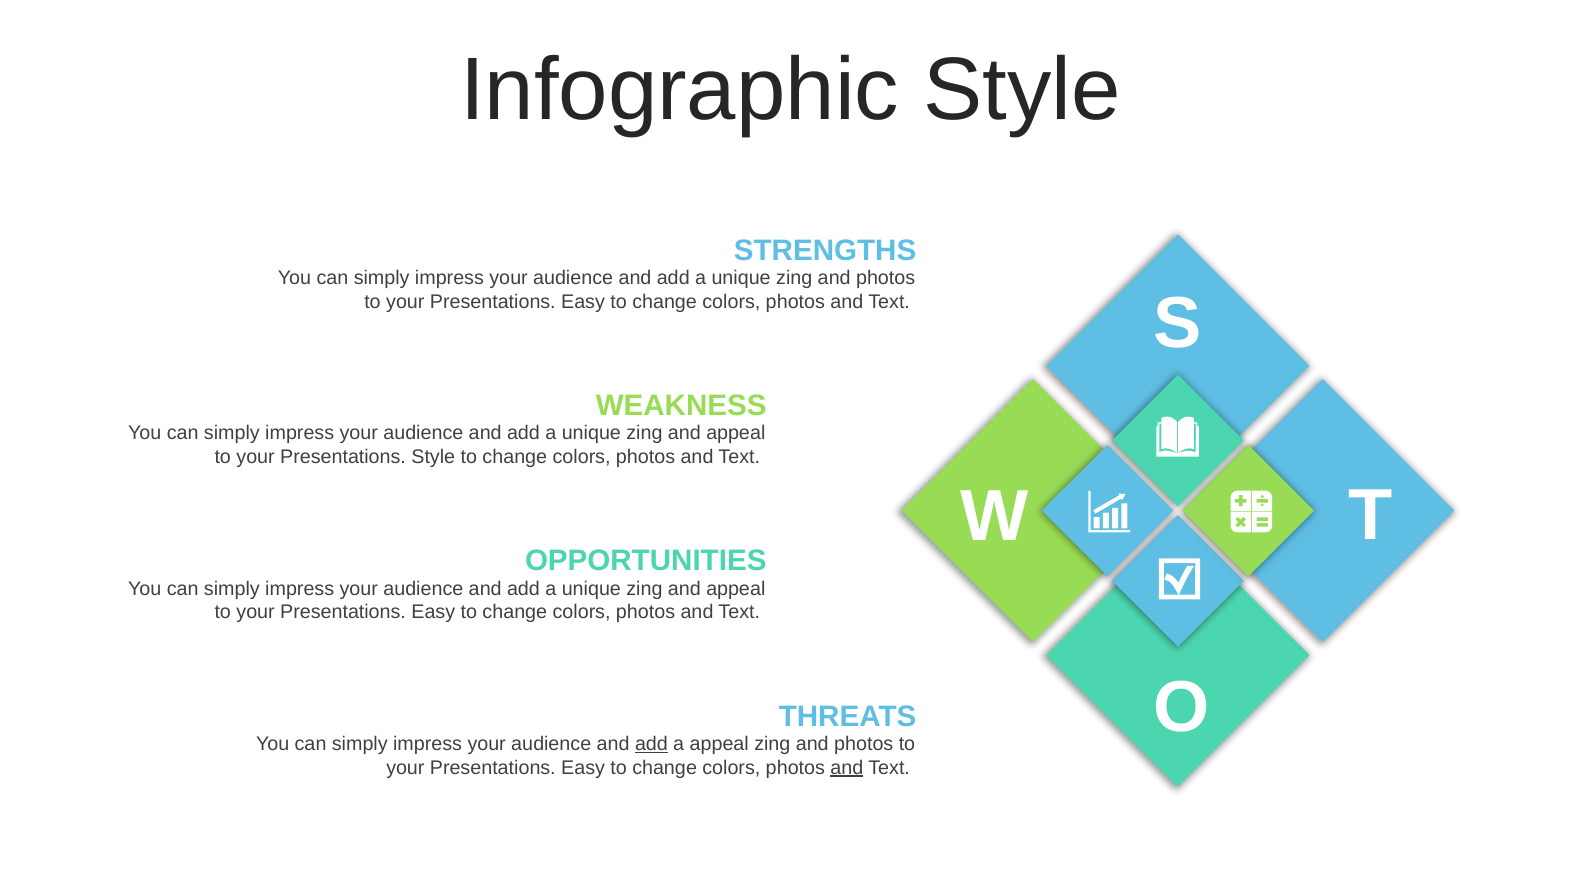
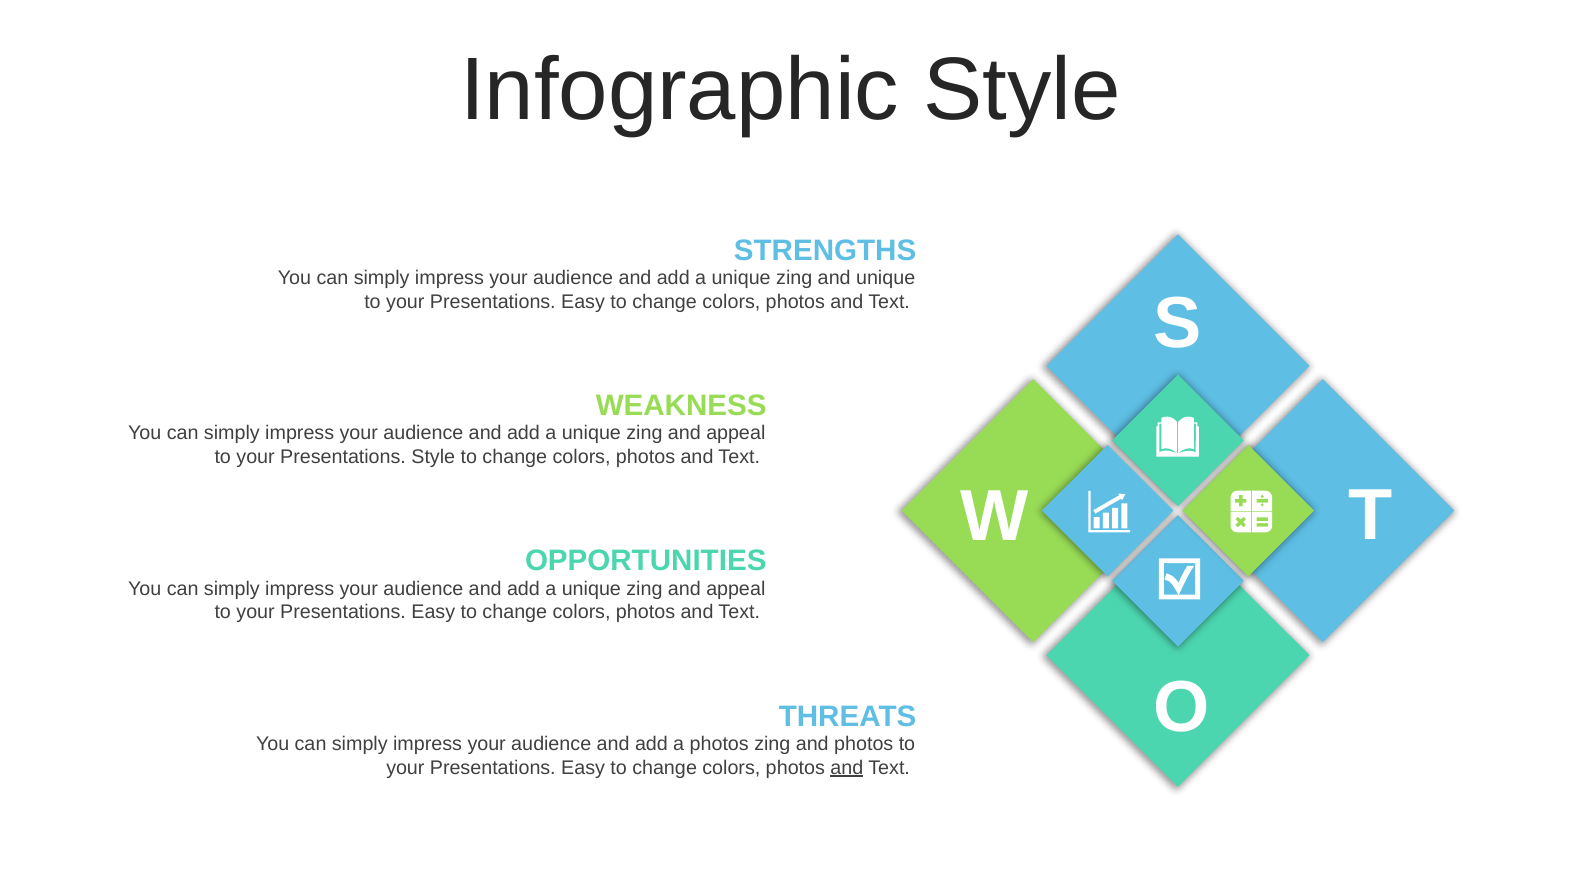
unique zing and photos: photos -> unique
add at (651, 744) underline: present -> none
a appeal: appeal -> photos
